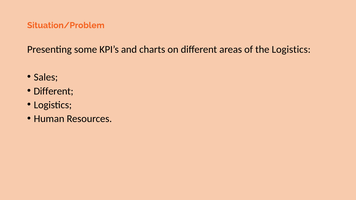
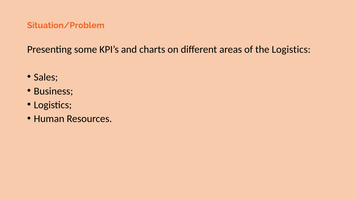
Different at (54, 91): Different -> Business
